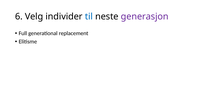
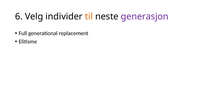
til colour: blue -> orange
